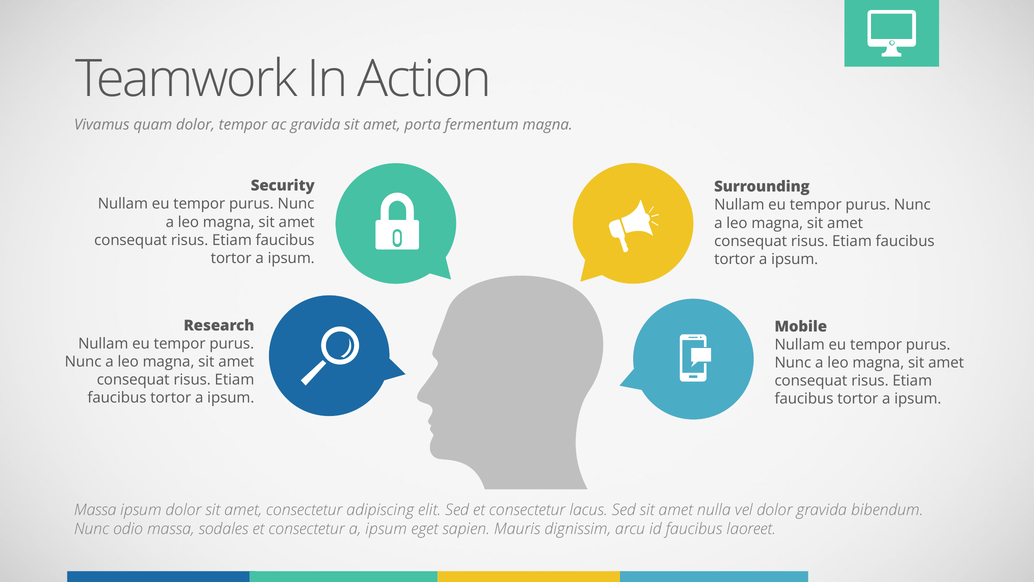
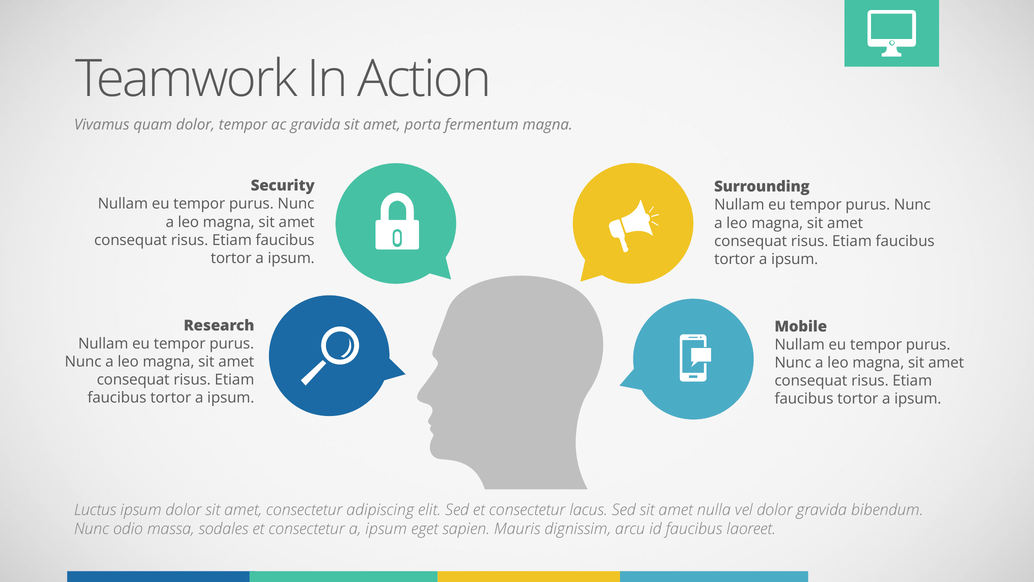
Massa at (95, 510): Massa -> Luctus
